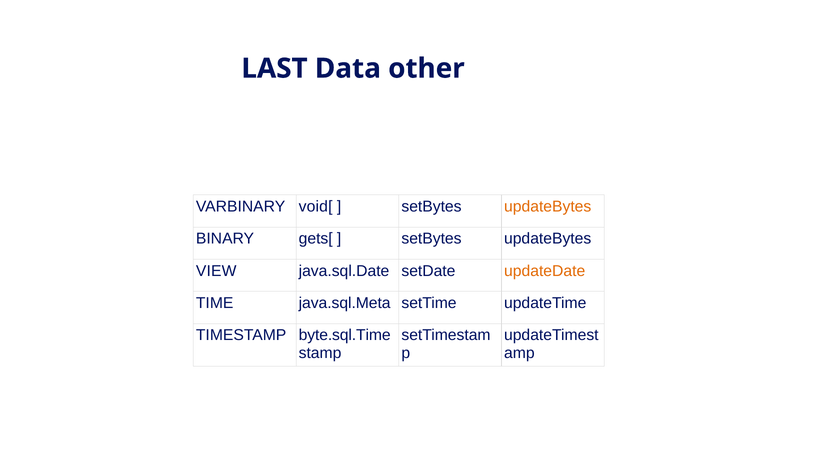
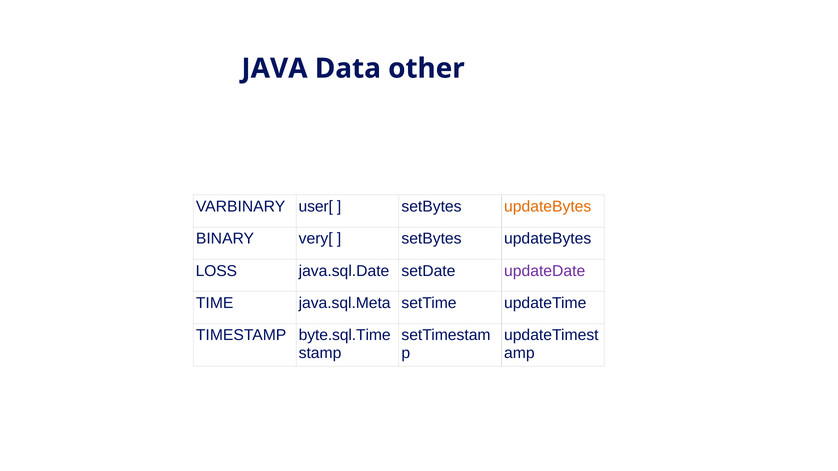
LAST: LAST -> JAVA
void[: void[ -> user[
gets[: gets[ -> very[
VIEW: VIEW -> LOSS
updateDate colour: orange -> purple
